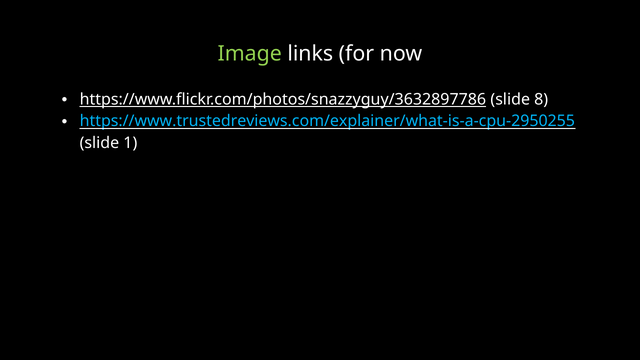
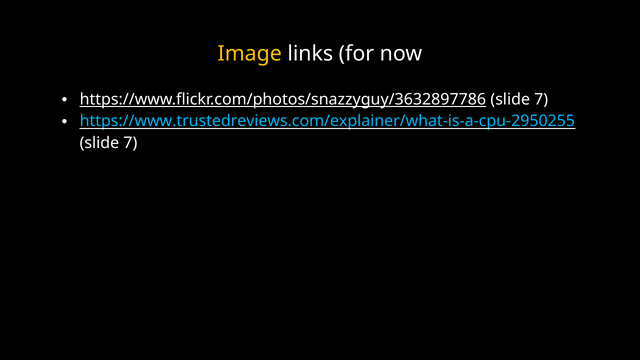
Image colour: light green -> yellow
https://www.flickr.com/photos/snazzyguy/3632897786 slide 8: 8 -> 7
1 at (130, 143): 1 -> 7
